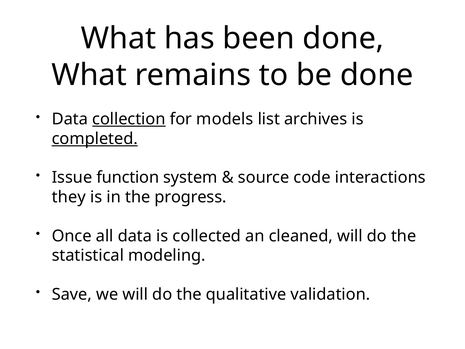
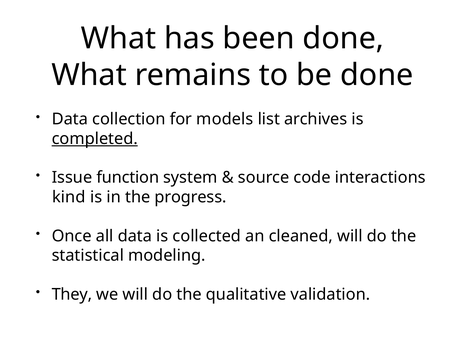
collection underline: present -> none
they: they -> kind
Save: Save -> They
